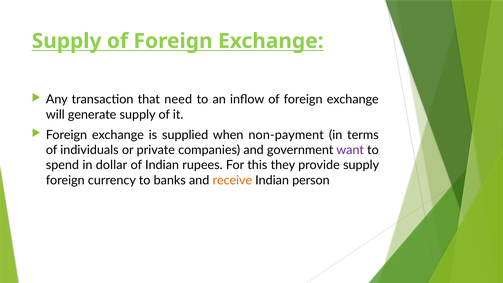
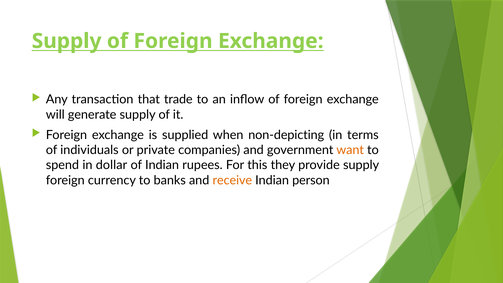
need: need -> trade
non-payment: non-payment -> non-depicting
want colour: purple -> orange
